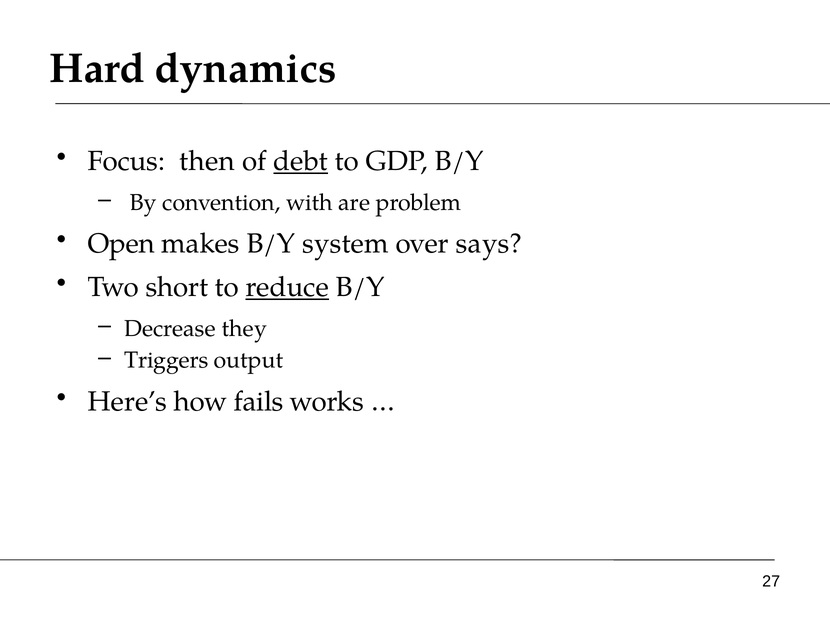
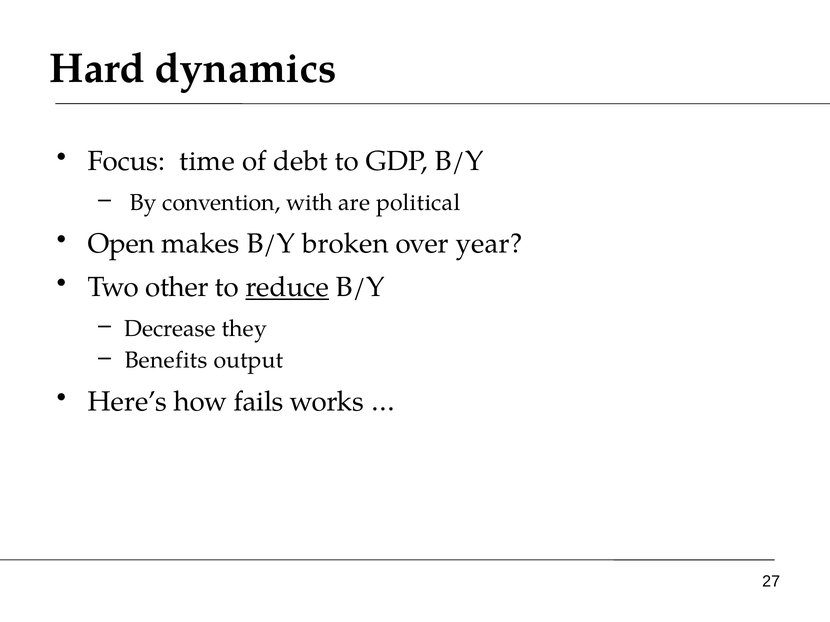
then: then -> time
debt underline: present -> none
problem: problem -> political
system: system -> broken
says: says -> year
short: short -> other
Triggers: Triggers -> Benefits
